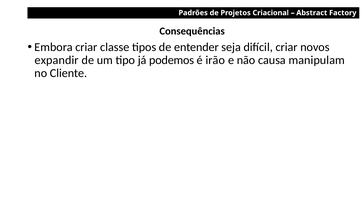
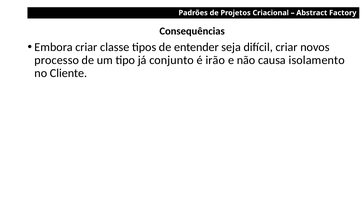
expandir: expandir -> processo
podemos: podemos -> conjunto
manipulam: manipulam -> isolamento
